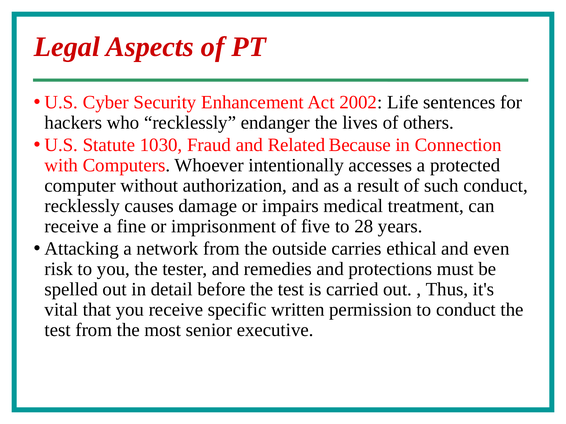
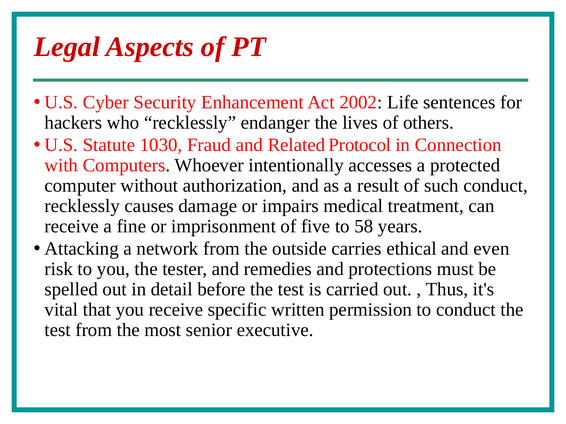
Because: Because -> Protocol
28: 28 -> 58
